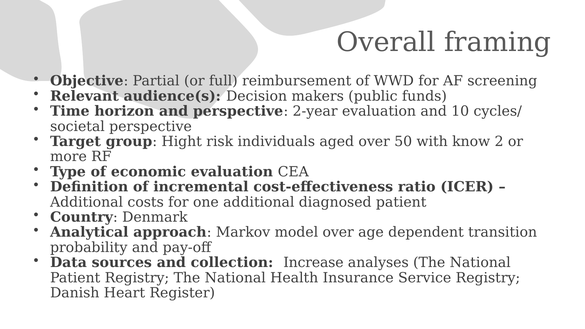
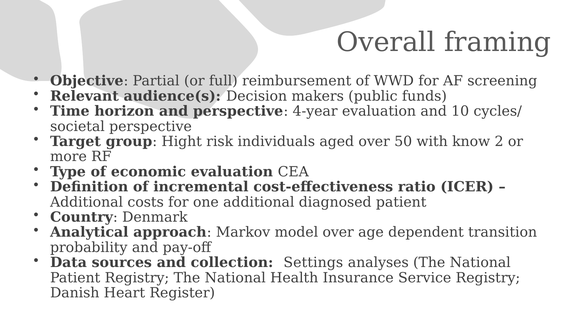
2-year: 2-year -> 4-year
Increase: Increase -> Settings
